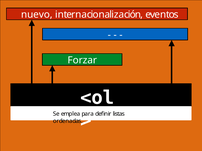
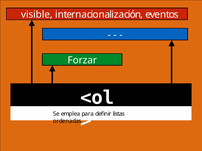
nuevo: nuevo -> visible
